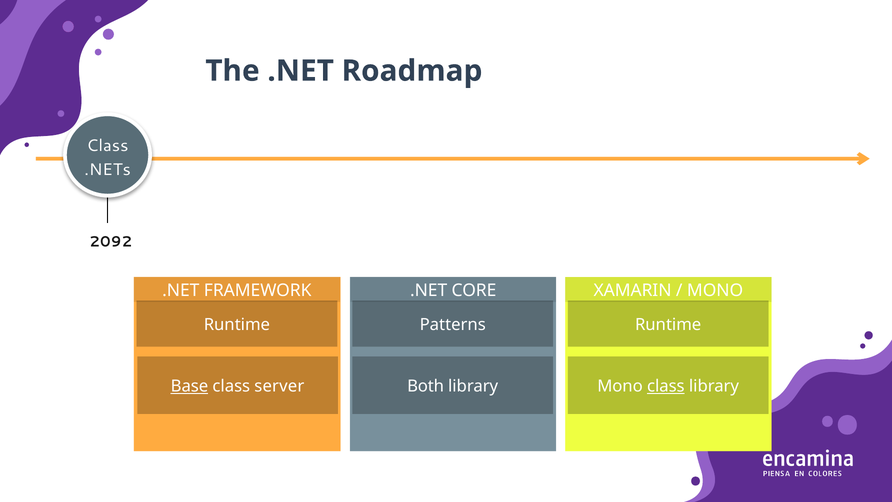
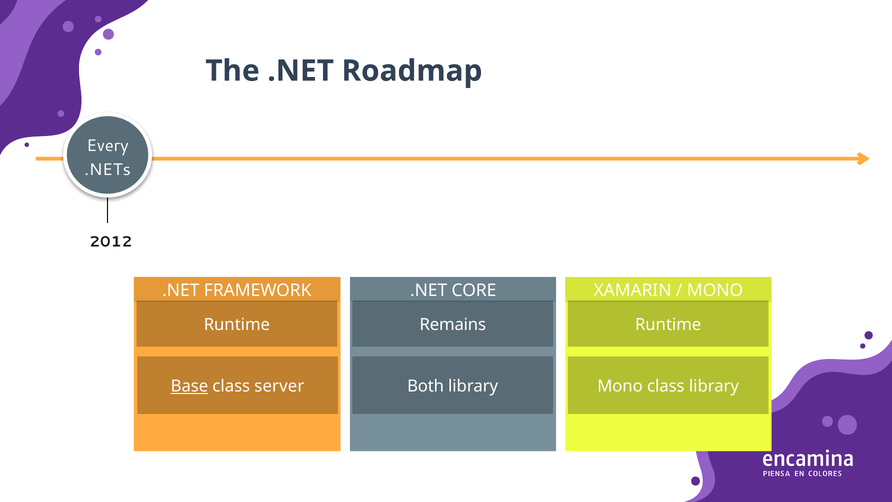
Class at (108, 146): Class -> Every
2092: 2092 -> 2012
Patterns: Patterns -> Remains
class at (666, 386) underline: present -> none
